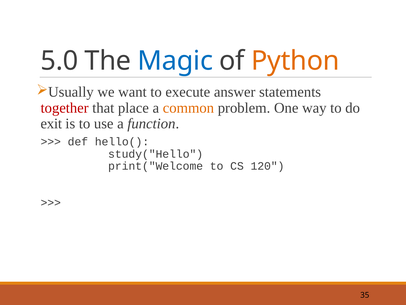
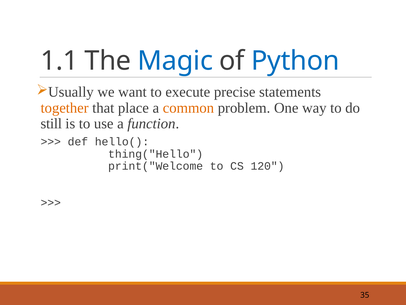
5.0: 5.0 -> 1.1
Python colour: orange -> blue
answer: answer -> precise
together colour: red -> orange
exit: exit -> still
study("Hello: study("Hello -> thing("Hello
